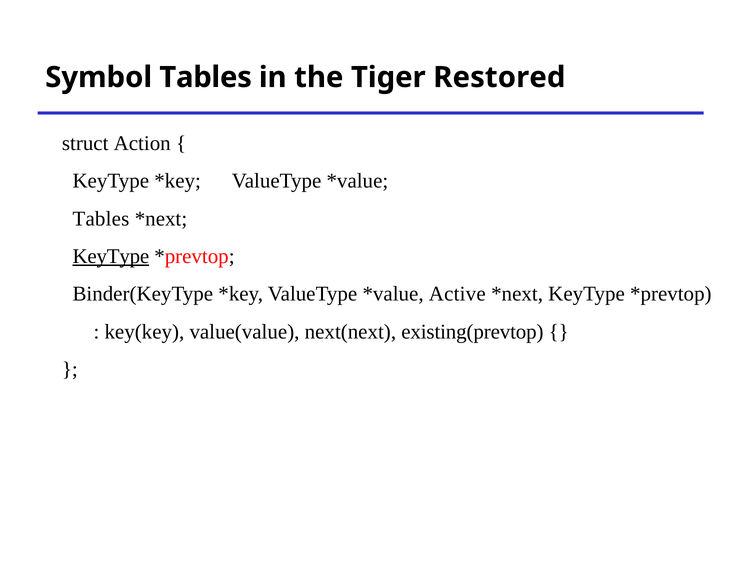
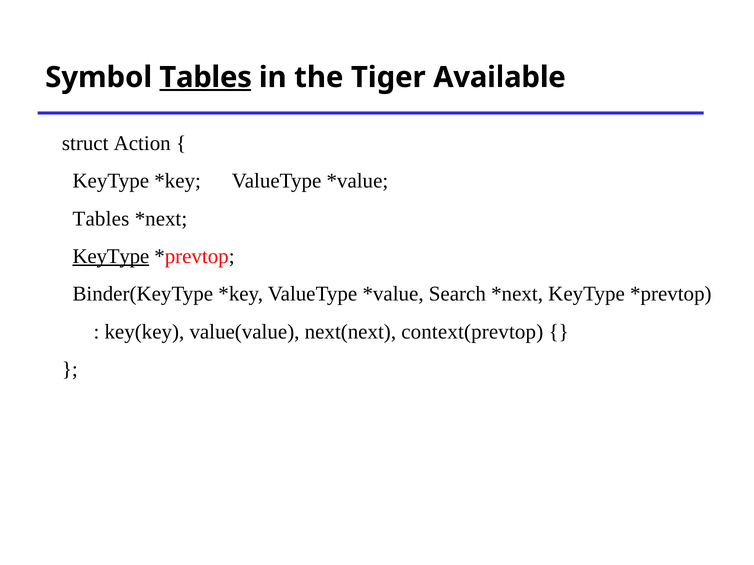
Tables at (206, 77) underline: none -> present
Restored: Restored -> Available
Active: Active -> Search
existing(prevtop: existing(prevtop -> context(prevtop
